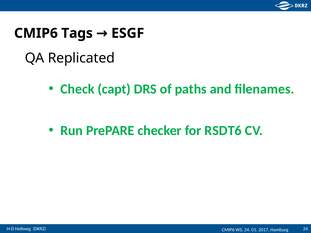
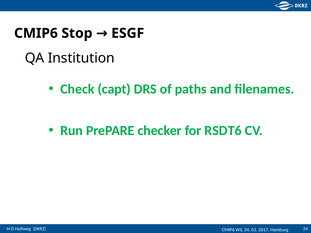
Tags: Tags -> Stop
Replicated: Replicated -> Institution
